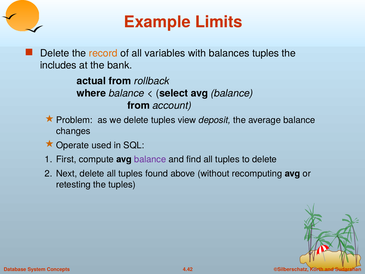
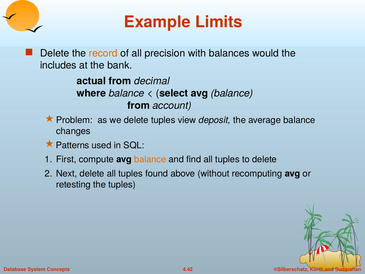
variables: variables -> precision
balances tuples: tuples -> would
rollback: rollback -> decimal
Operate: Operate -> Patterns
balance at (150, 159) colour: purple -> orange
